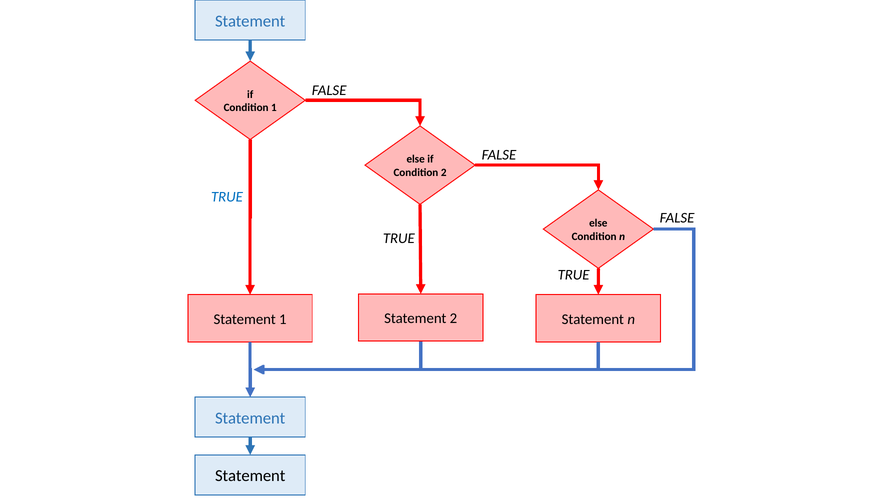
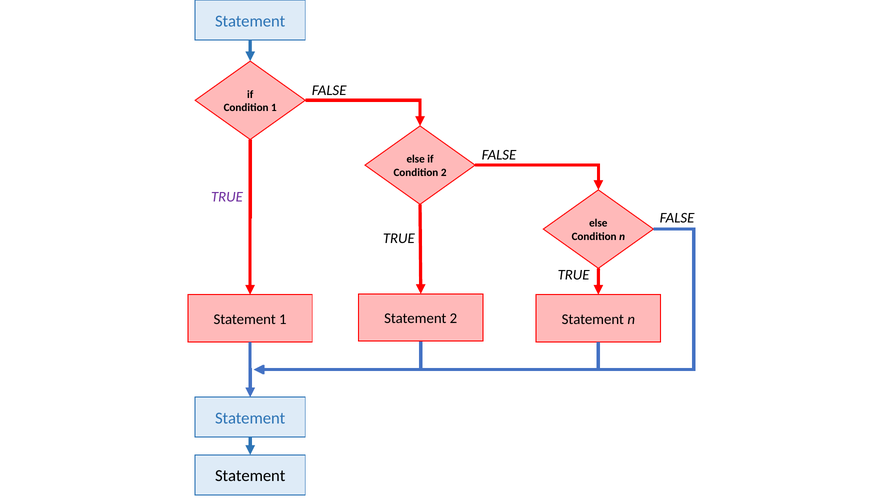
TRUE at (227, 197) colour: blue -> purple
